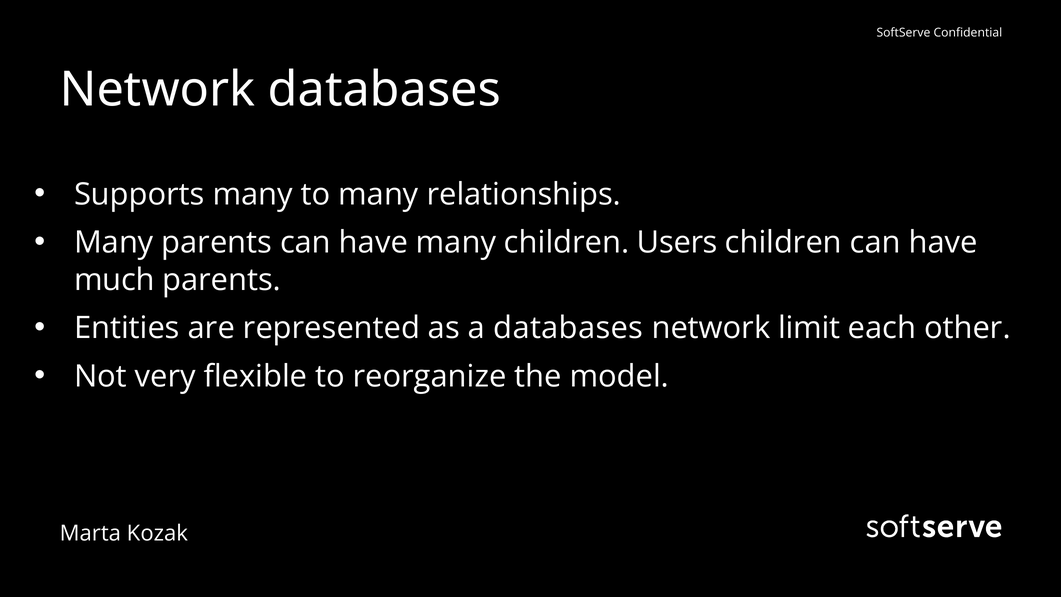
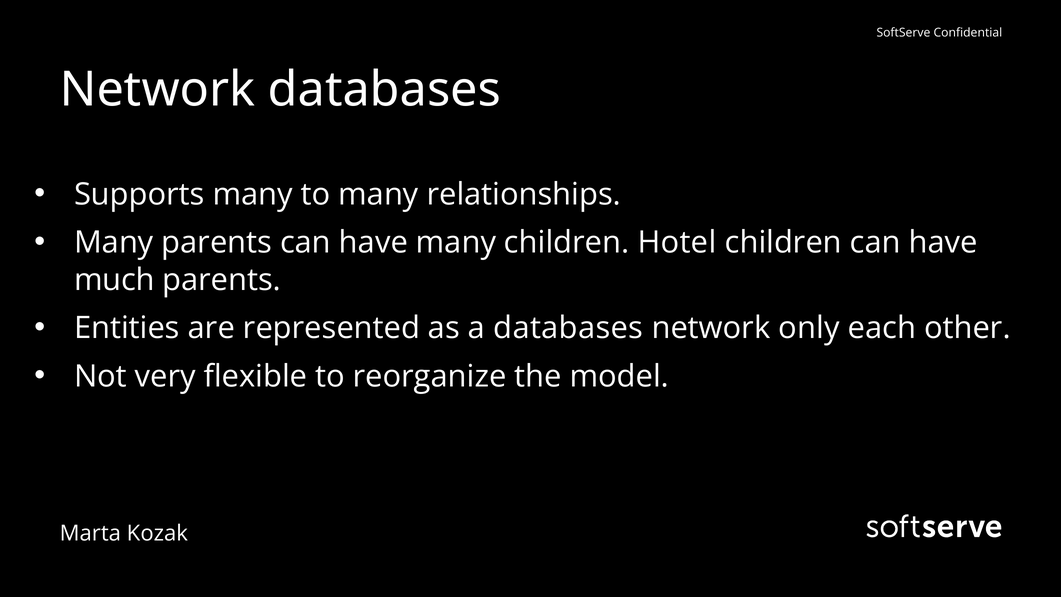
Users: Users -> Hotel
limit: limit -> only
